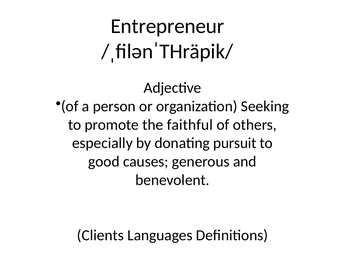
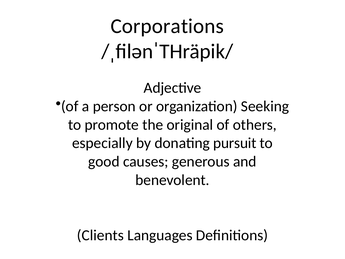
Entrepreneur: Entrepreneur -> Corporations
faithful: faithful -> original
